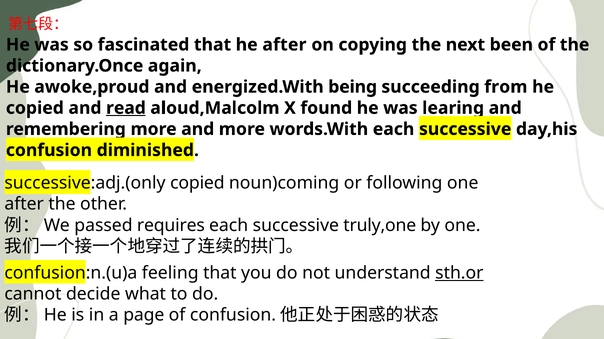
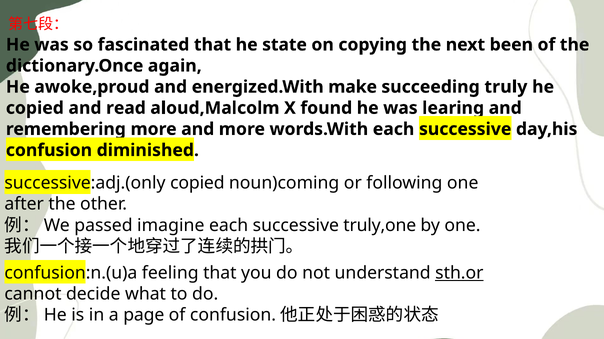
he after: after -> state
being: being -> make
from: from -> truly
read underline: present -> none
requires: requires -> imagine
